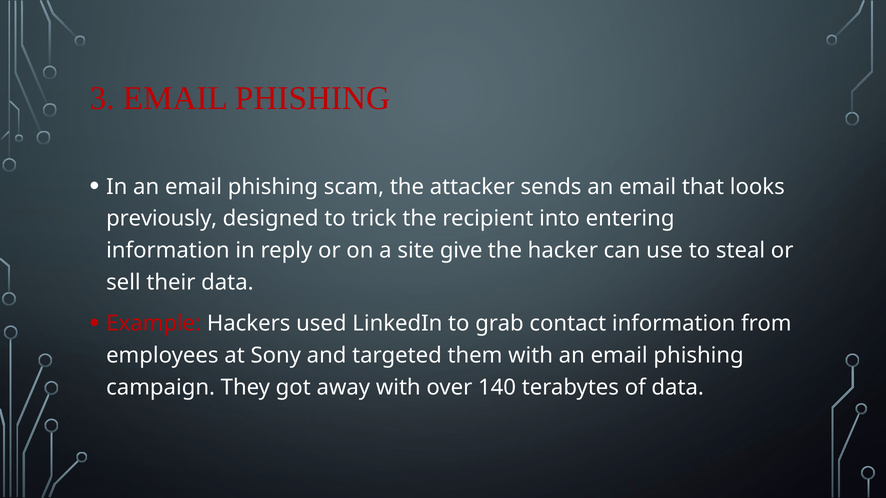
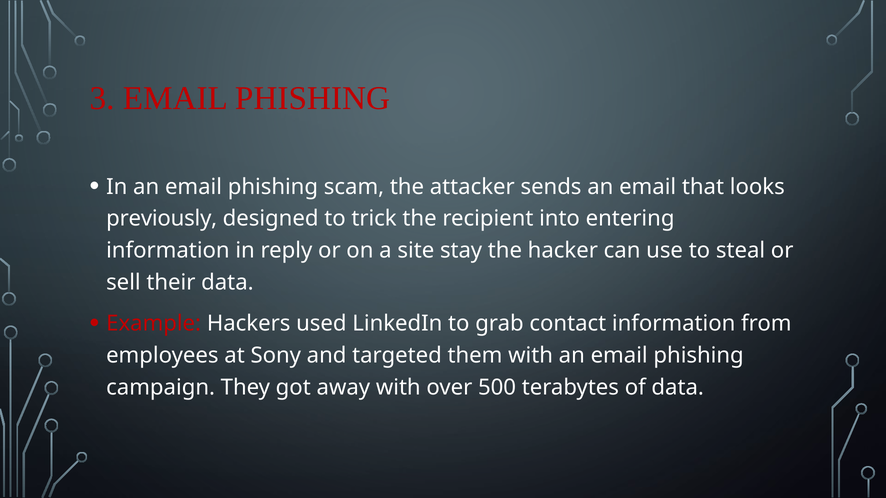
give: give -> stay
140: 140 -> 500
